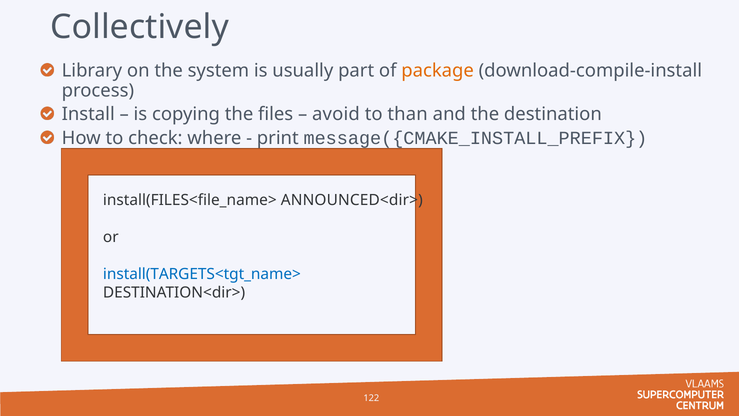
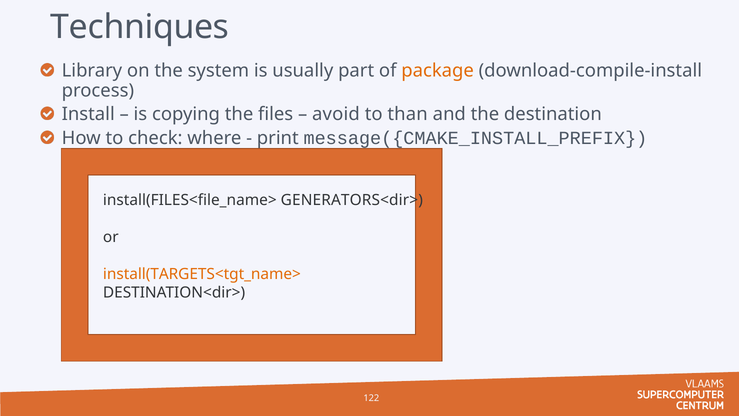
Collectively: Collectively -> Techniques
ANNOUNCED<dir>: ANNOUNCED<dir> -> GENERATORS<dir>
install(TARGETS<tgt_name> colour: blue -> orange
